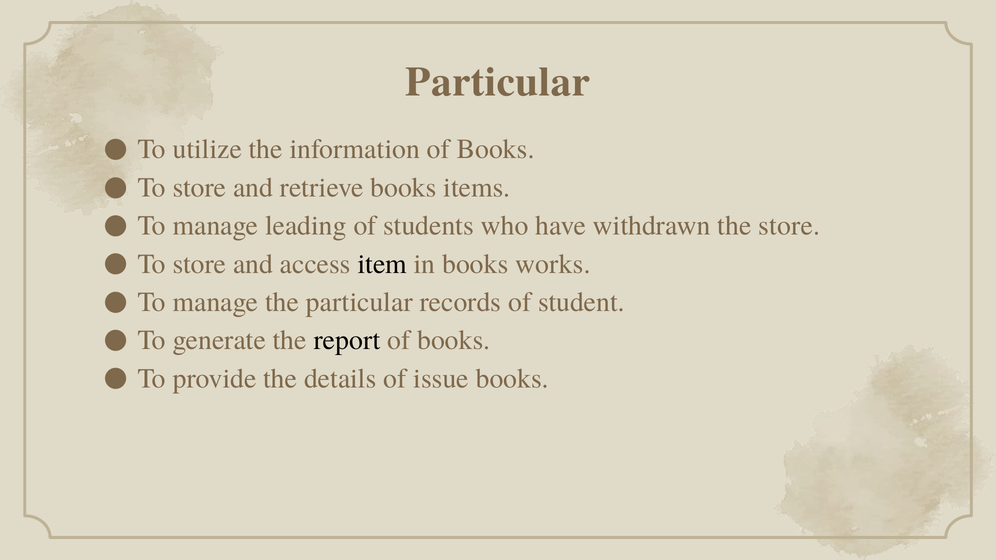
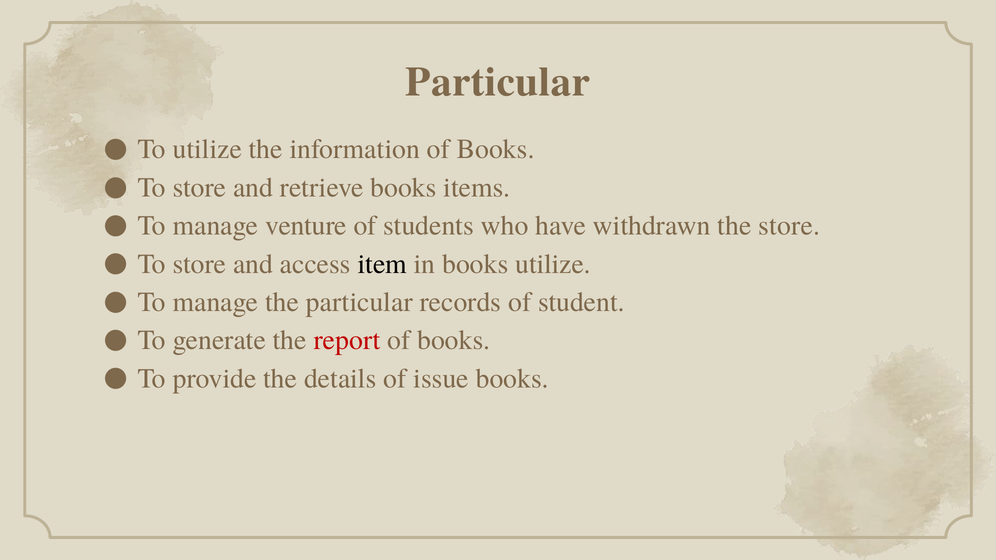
leading: leading -> venture
books works: works -> utilize
report colour: black -> red
